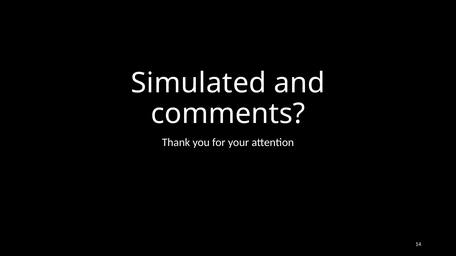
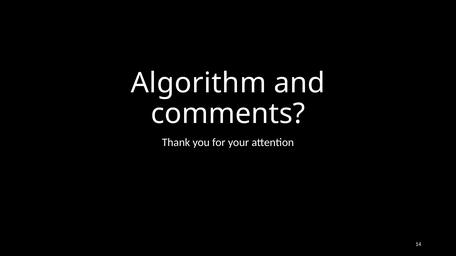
Simulated: Simulated -> Algorithm
